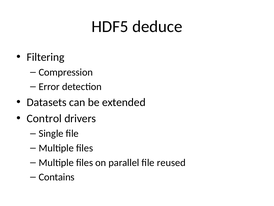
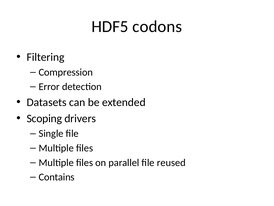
deduce: deduce -> codons
Control: Control -> Scoping
